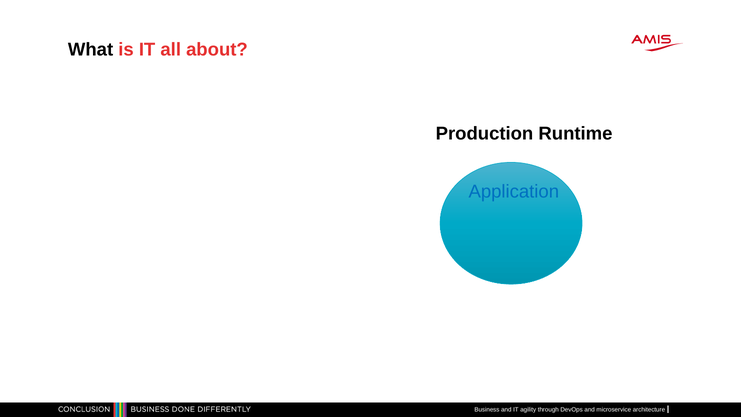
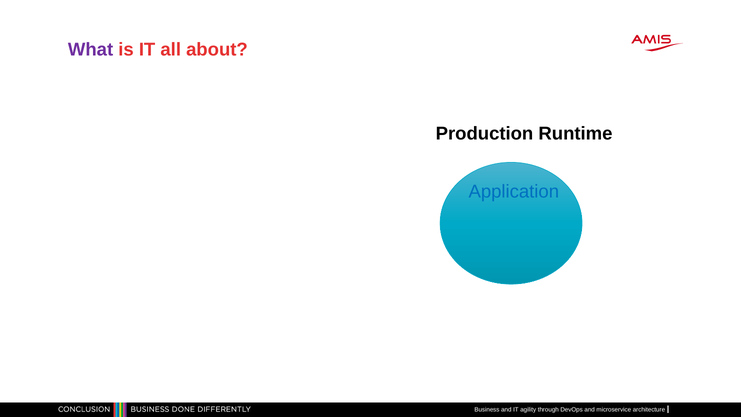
What colour: black -> purple
